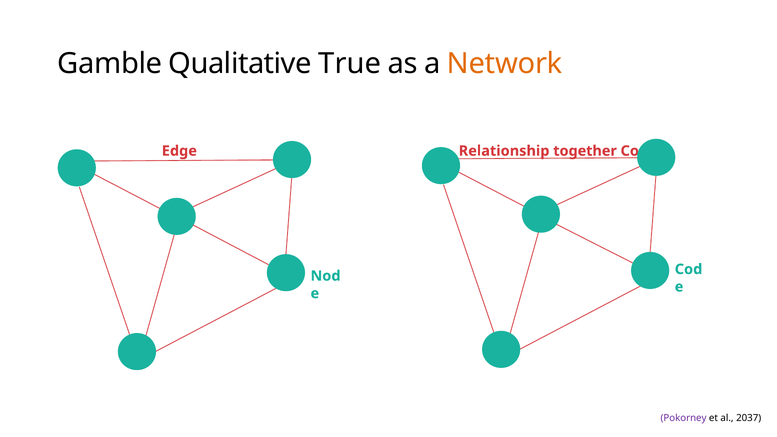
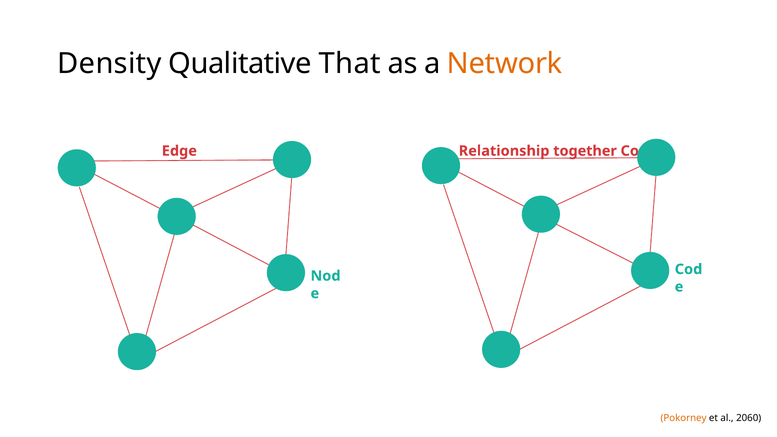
Gamble: Gamble -> Density
True: True -> That
Pokorney colour: purple -> orange
2037: 2037 -> 2060
